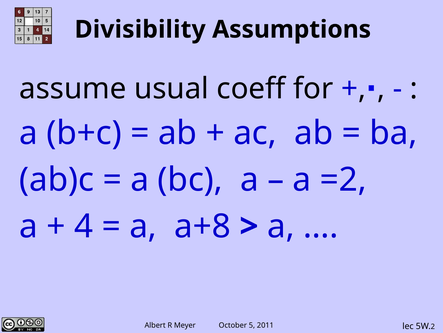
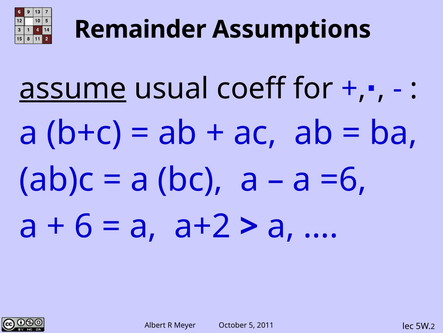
Divisibility: Divisibility -> Remainder
assume underline: none -> present
=2: =2 -> =6
4: 4 -> 6
a+8: a+8 -> a+2
